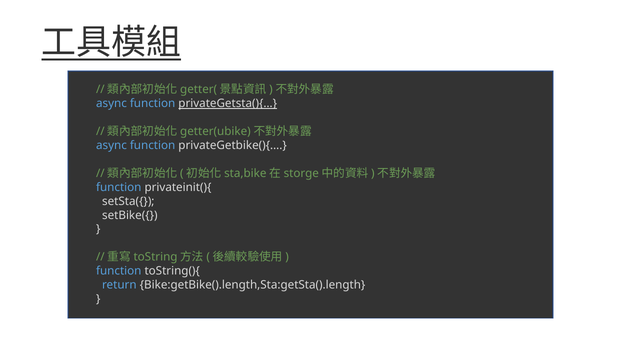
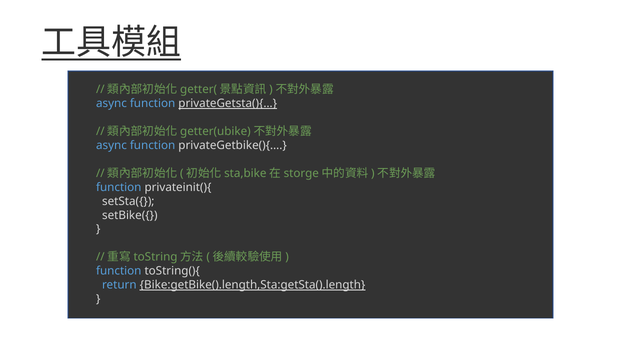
Bike:getBike().length,Sta:getSta().length underline: none -> present
